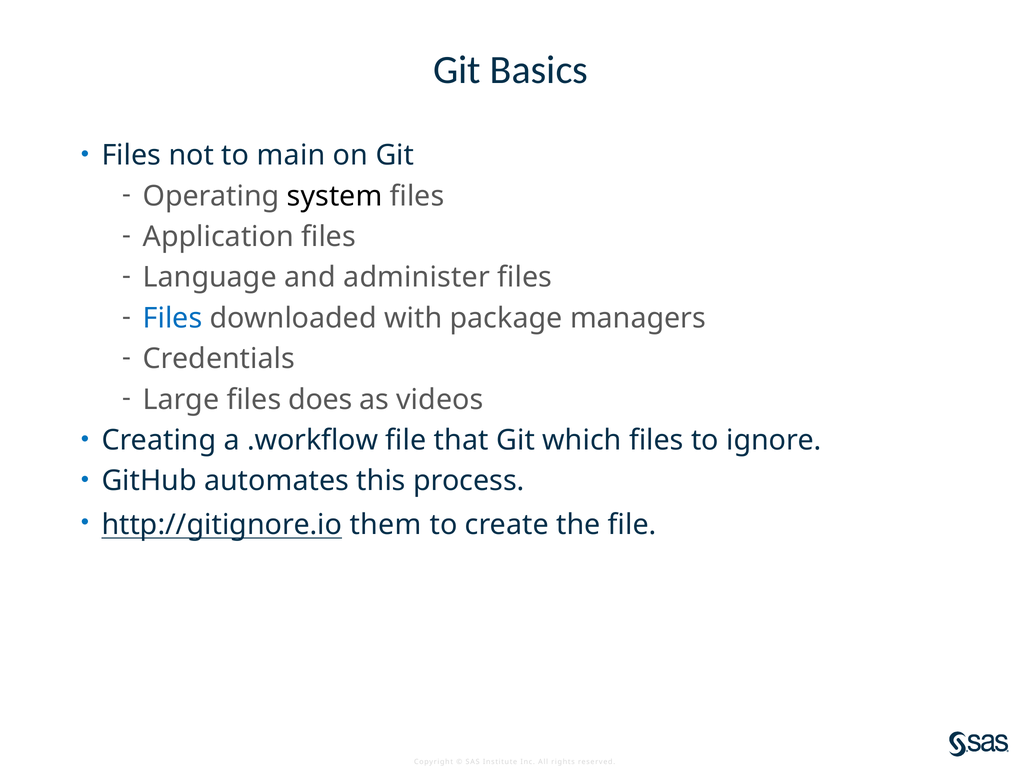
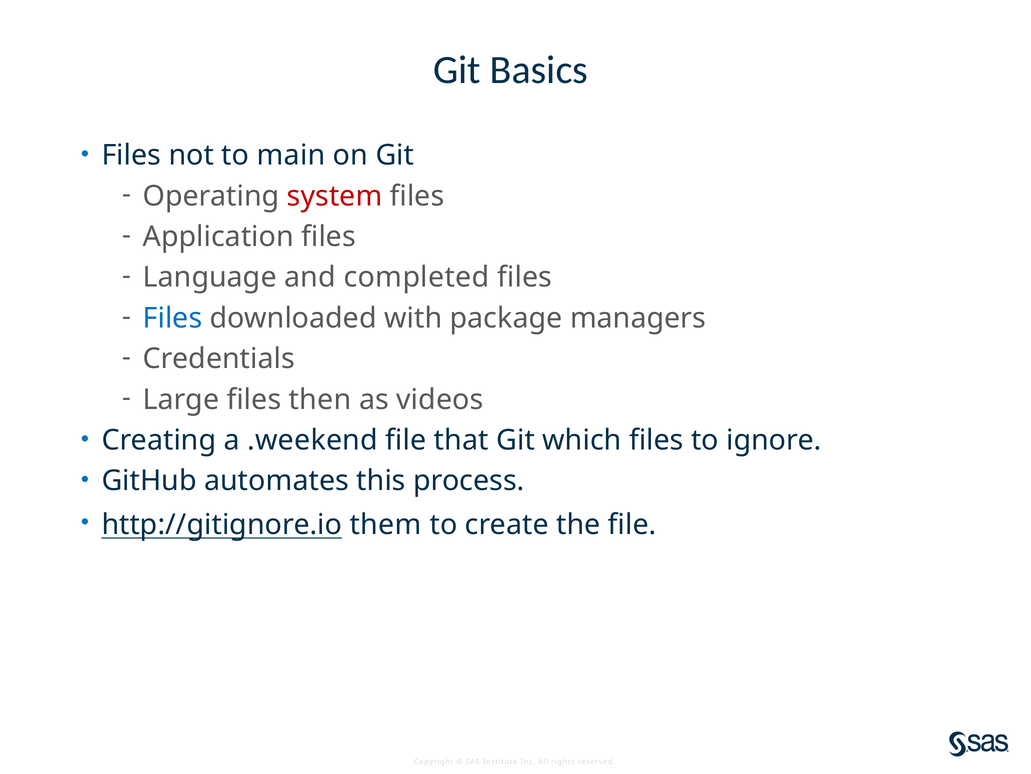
system colour: black -> red
administer: administer -> completed
does: does -> then
.workflow: .workflow -> .weekend
